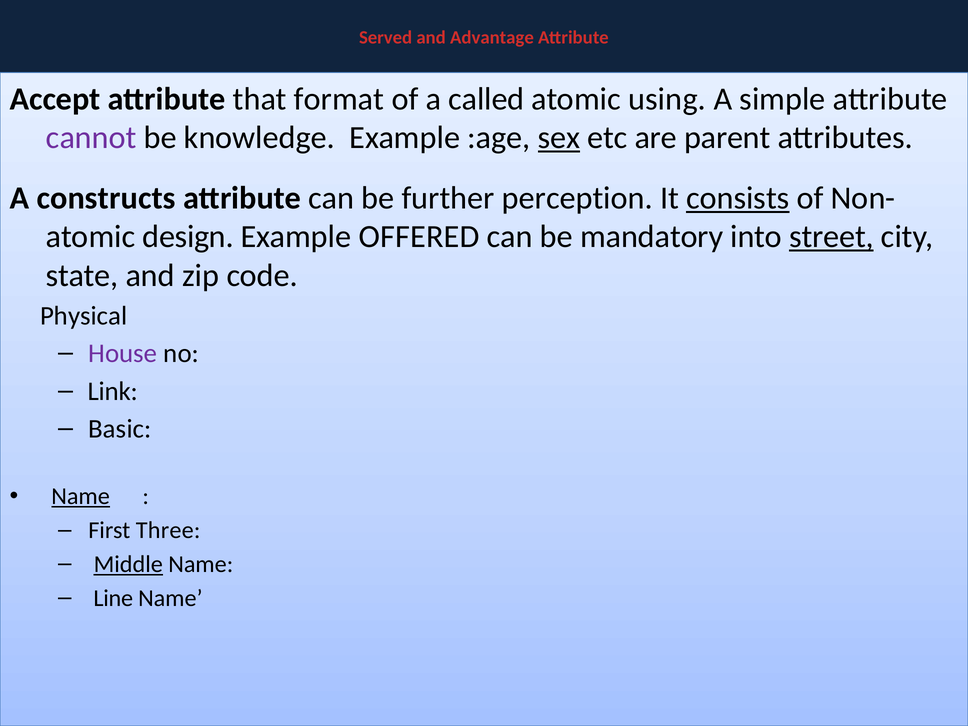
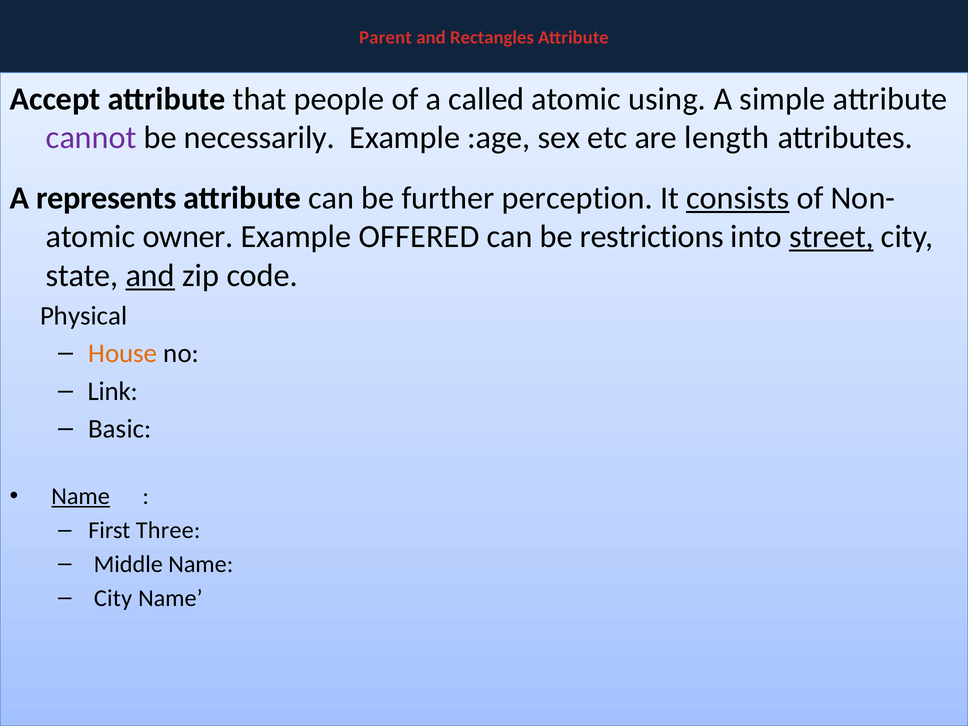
Served: Served -> Parent
Advantage: Advantage -> Rectangles
format: format -> people
knowledge: knowledge -> necessarily
sex underline: present -> none
parent: parent -> length
constructs: constructs -> represents
design: design -> owner
mandatory: mandatory -> restrictions
and at (150, 275) underline: none -> present
House colour: purple -> orange
Middle underline: present -> none
Line at (113, 598): Line -> City
